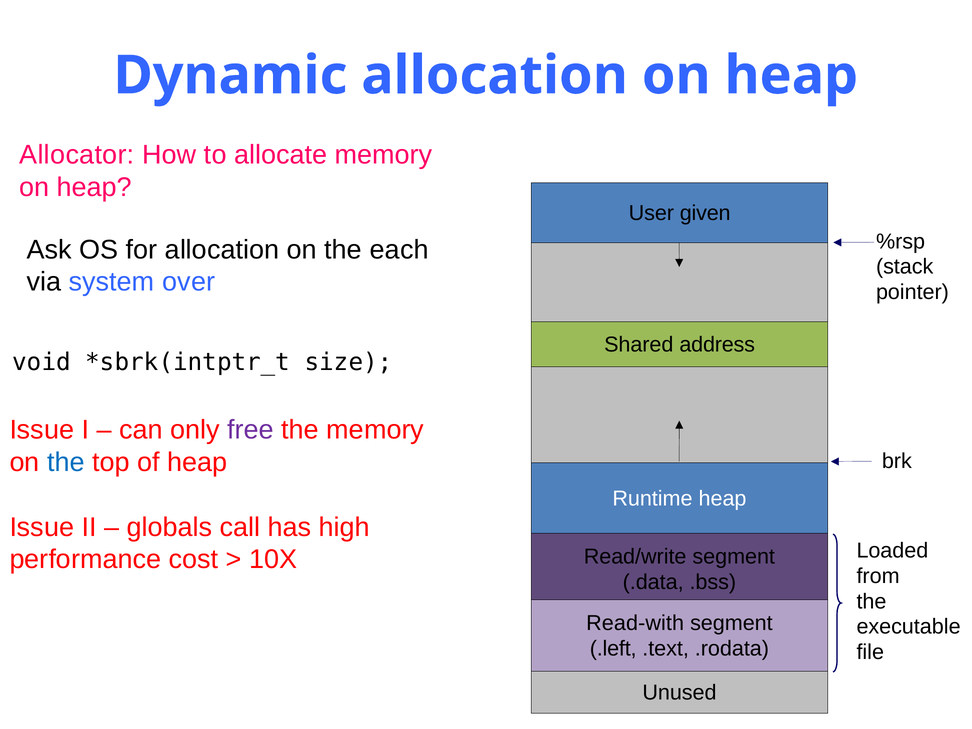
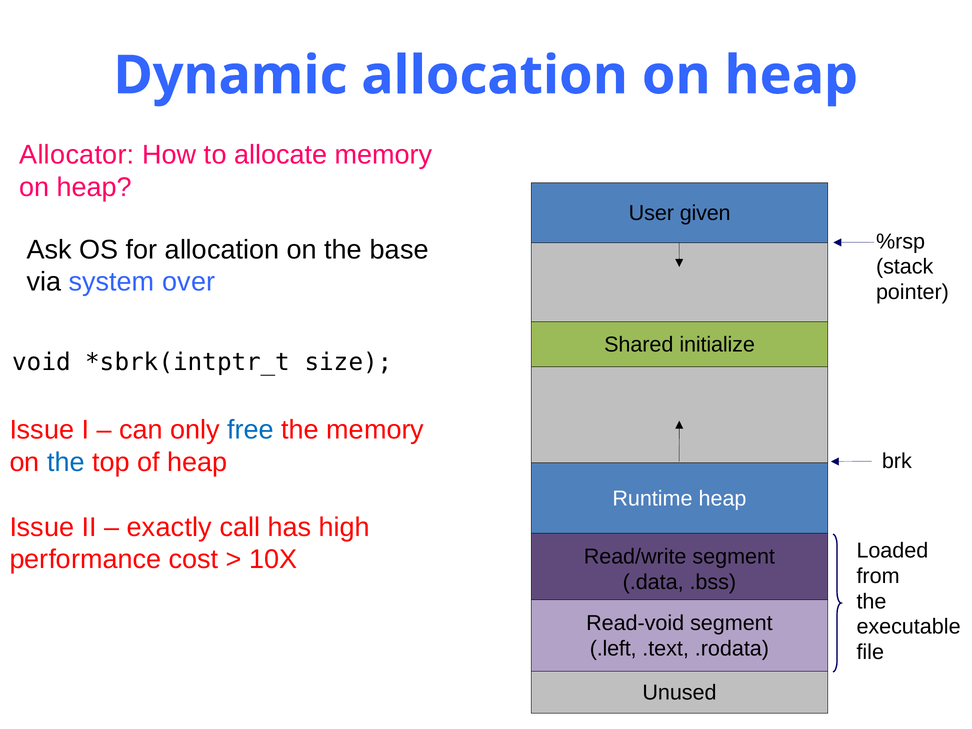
each: each -> base
address: address -> initialize
free colour: purple -> blue
globals: globals -> exactly
Read-with: Read-with -> Read-void
